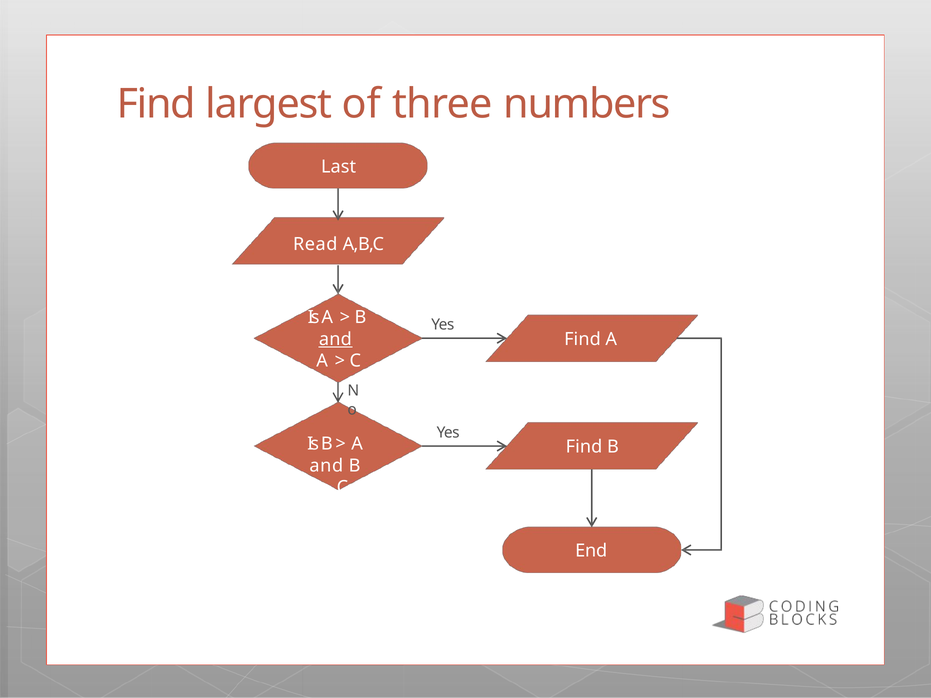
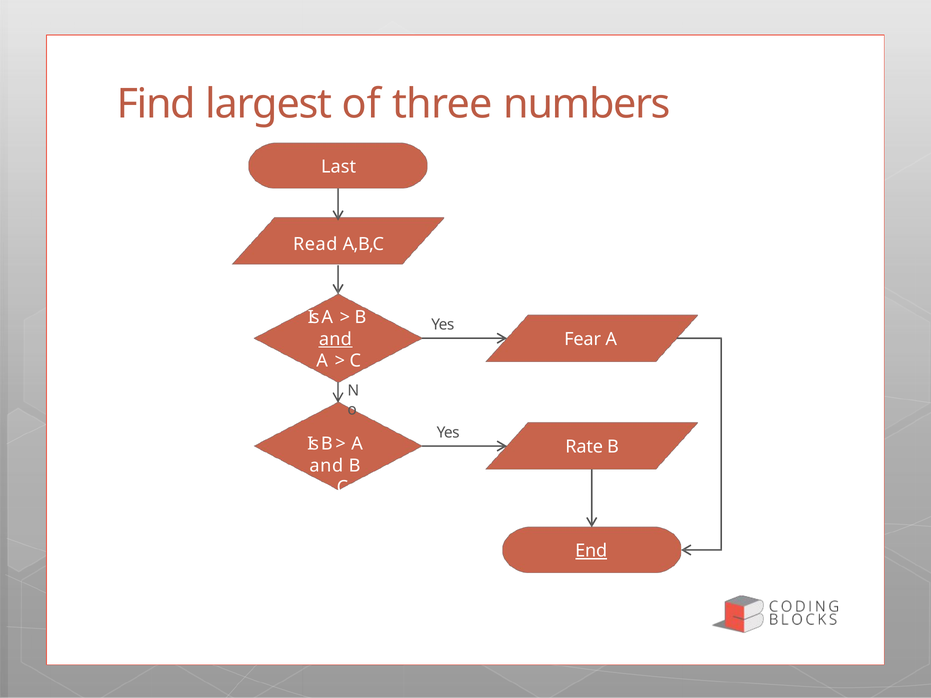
Find at (582, 339): Find -> Fear
Find at (584, 447): Find -> Rate
End underline: none -> present
